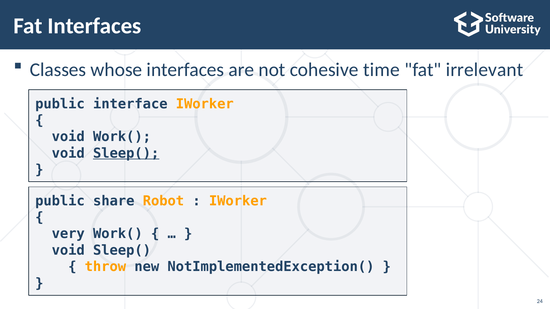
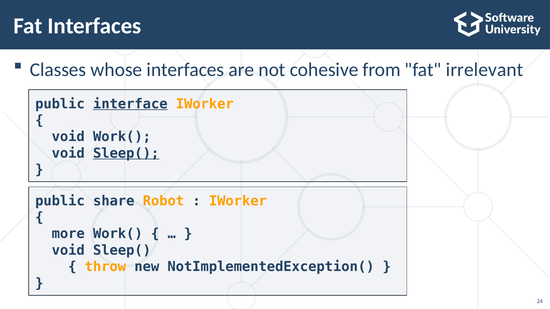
time: time -> from
interface underline: none -> present
very: very -> more
